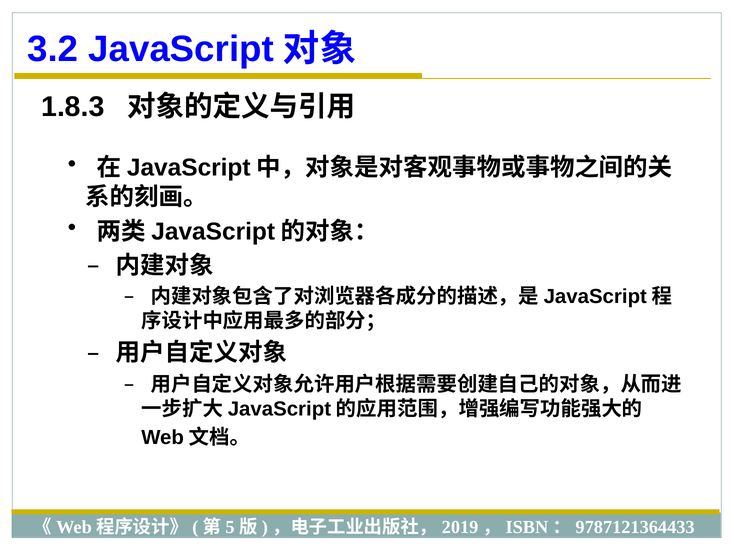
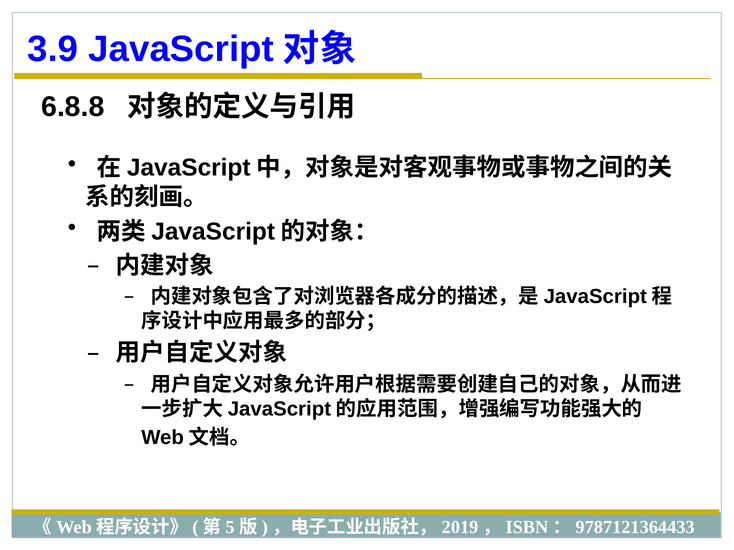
3.2: 3.2 -> 3.9
1.8.3: 1.8.3 -> 6.8.8
